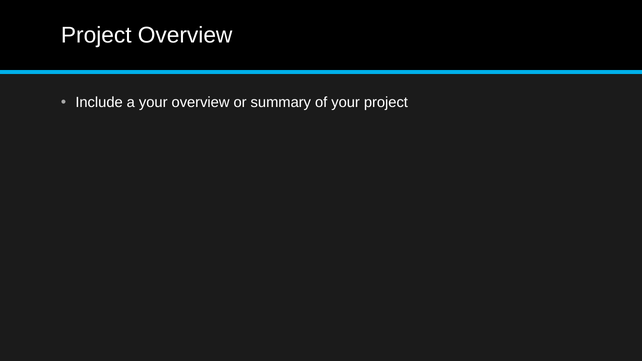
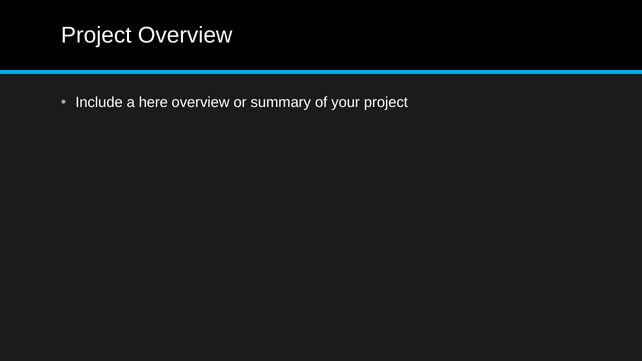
a your: your -> here
